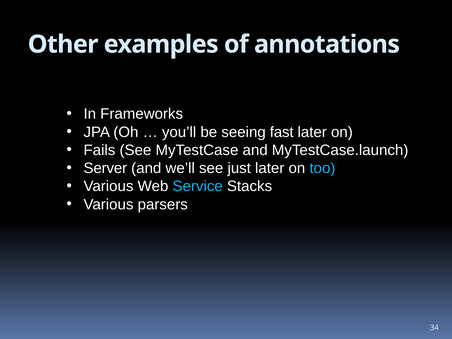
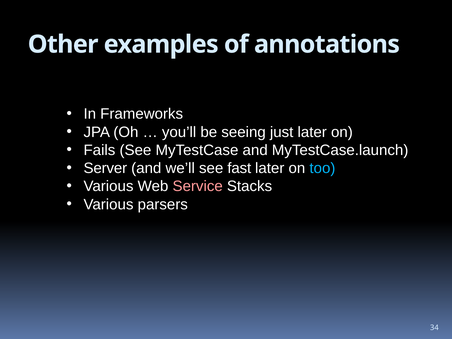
fast: fast -> just
just: just -> fast
Service colour: light blue -> pink
